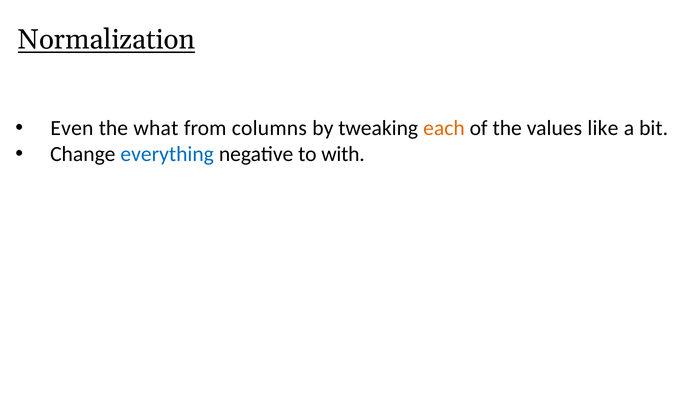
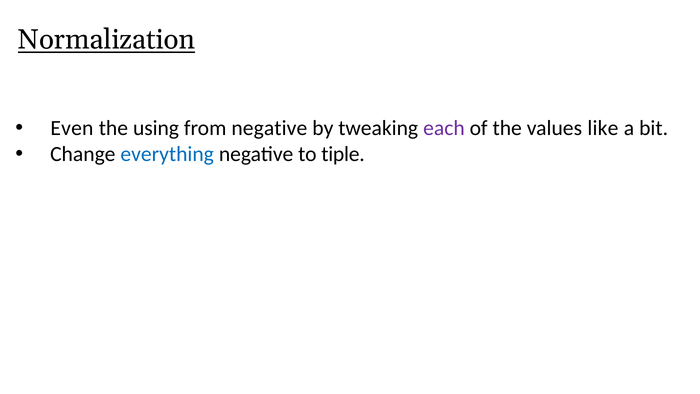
what: what -> using
from columns: columns -> negative
each colour: orange -> purple
with: with -> tiple
